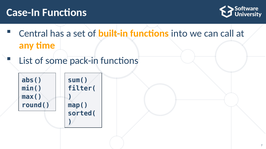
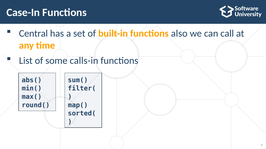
into: into -> also
pack-in: pack-in -> calls-in
